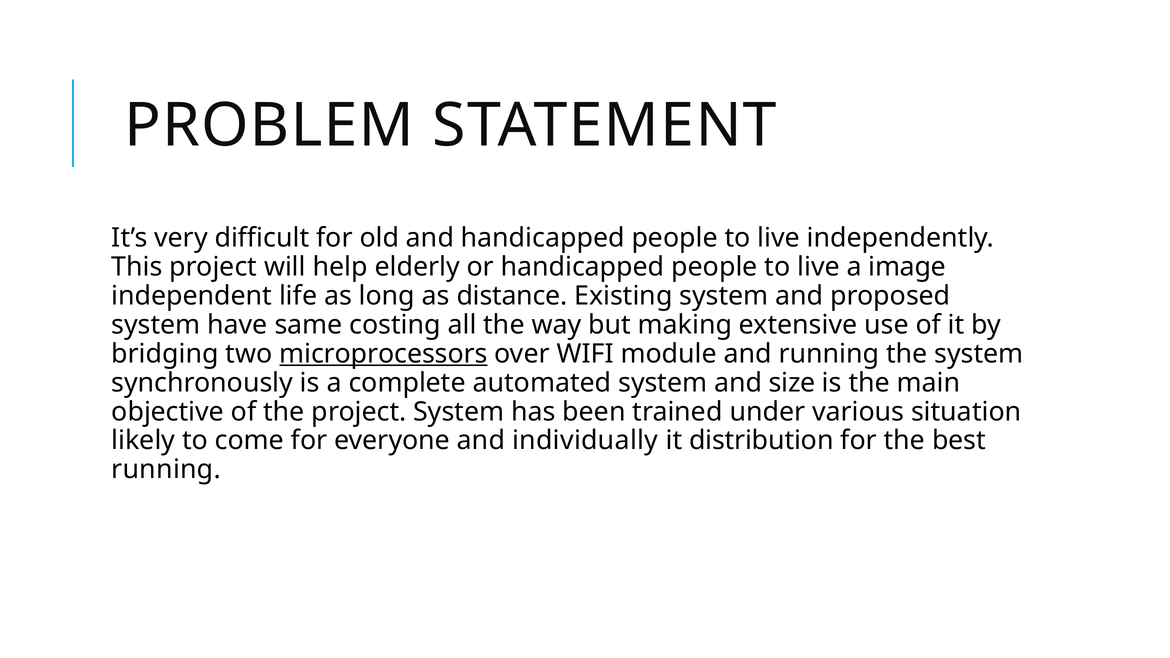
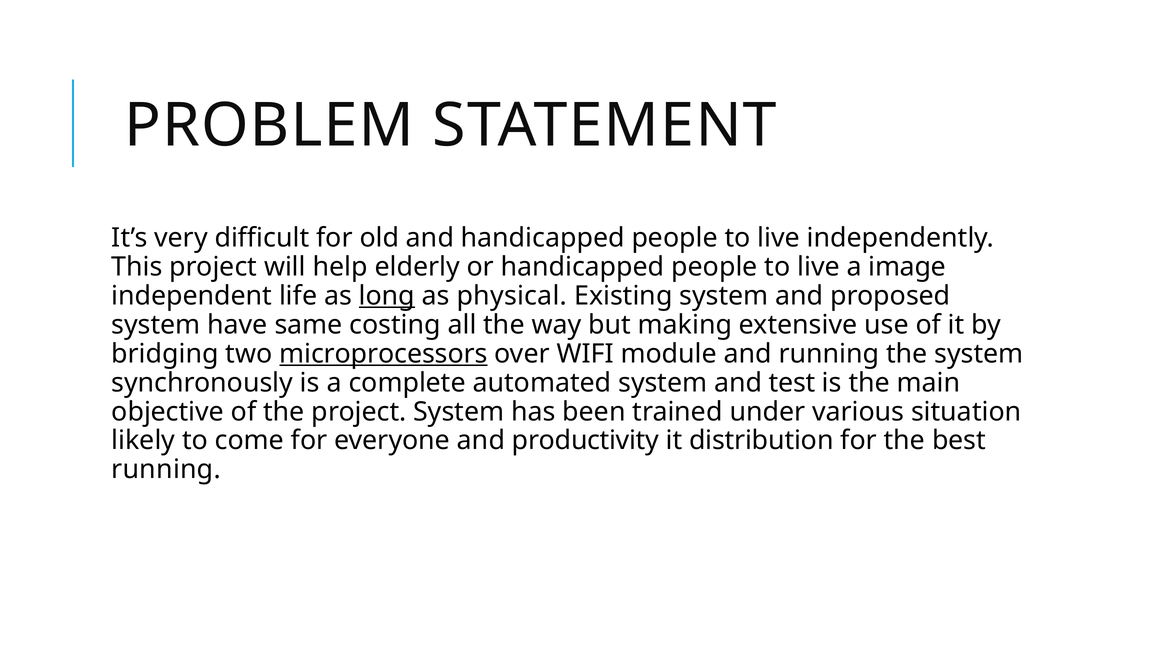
long underline: none -> present
distance: distance -> physical
size: size -> test
individually: individually -> productivity
